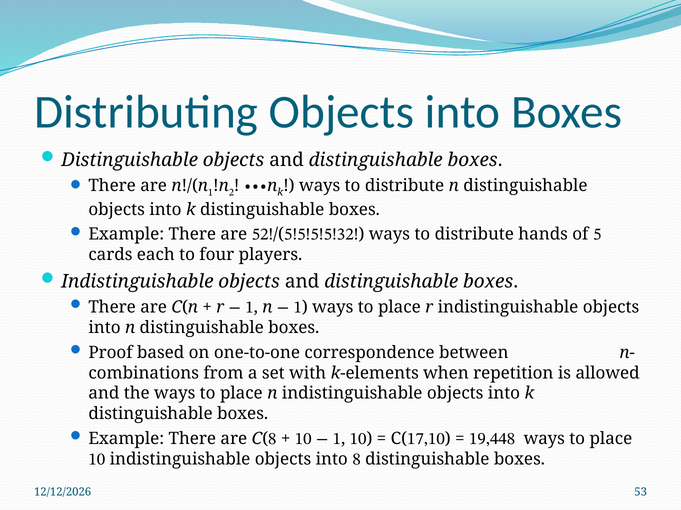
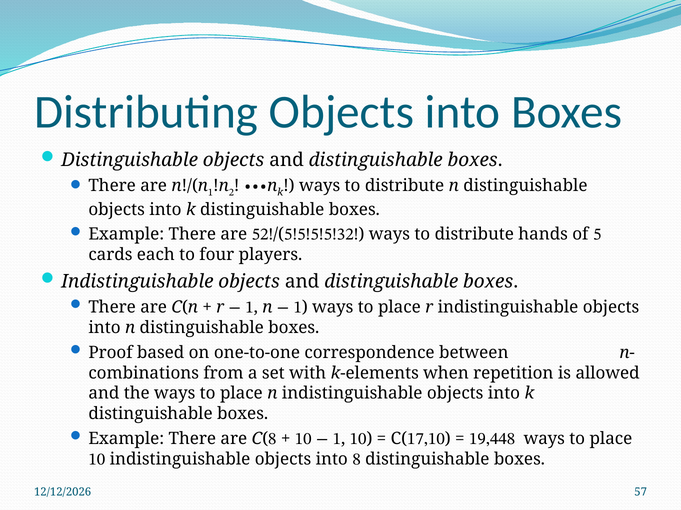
53: 53 -> 57
